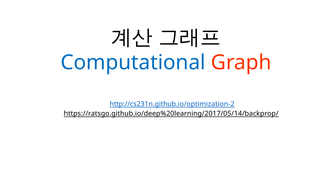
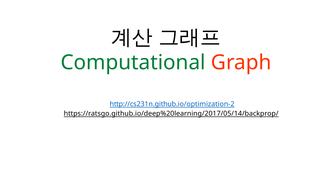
Computational colour: blue -> green
